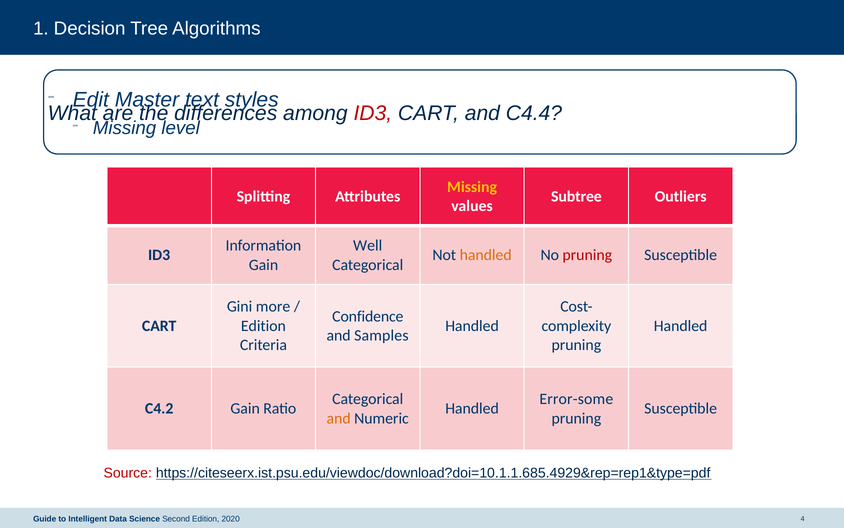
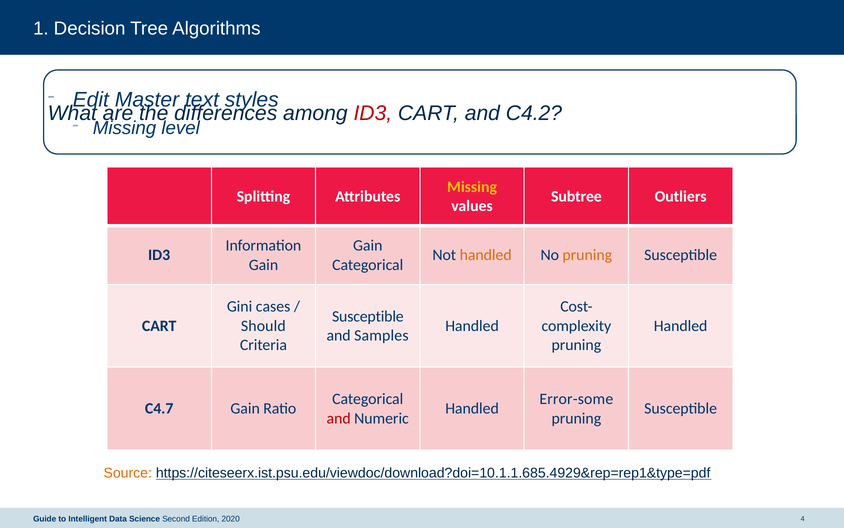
C4.4: C4.4 -> C4.2
Well at (368, 245): Well -> Gain
pruning at (587, 255) colour: red -> orange
more: more -> cases
Confidence at (368, 316): Confidence -> Susceptible
Edition at (263, 326): Edition -> Should
C4.2: C4.2 -> C4.7
and at (339, 418) colour: orange -> red
Source colour: red -> orange
